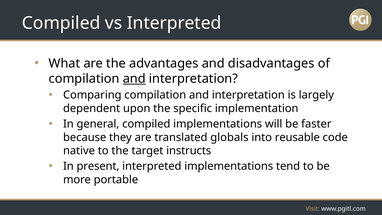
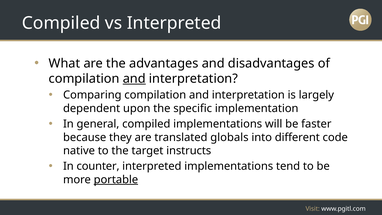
reusable: reusable -> different
present: present -> counter
portable underline: none -> present
